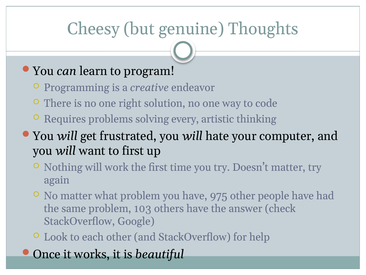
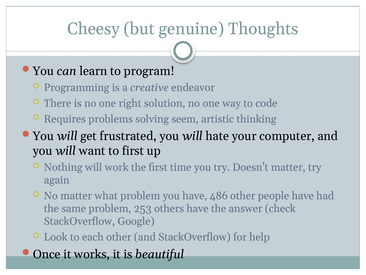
every: every -> seem
975: 975 -> 486
103: 103 -> 253
